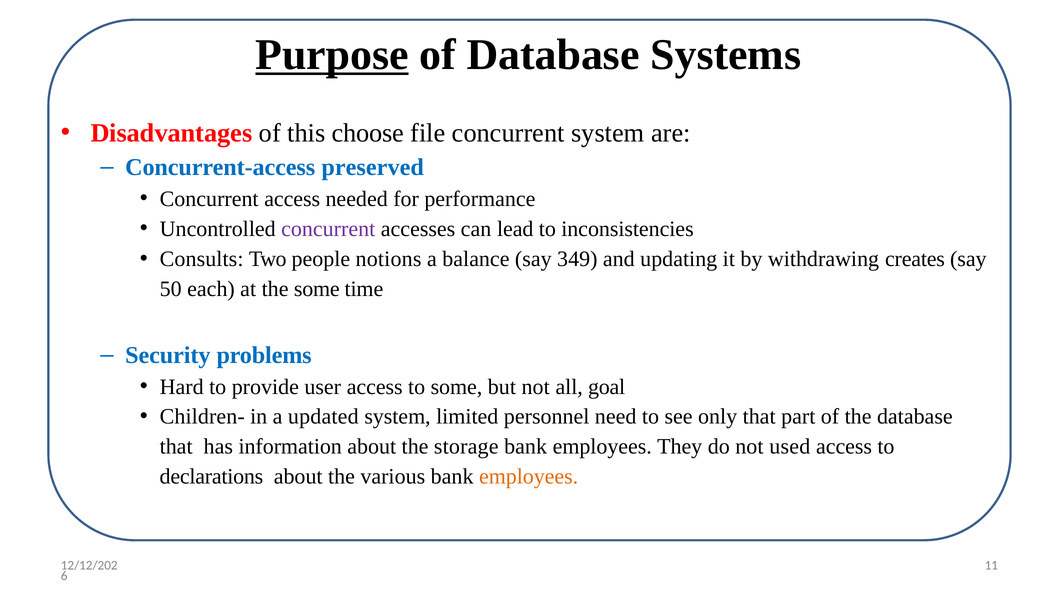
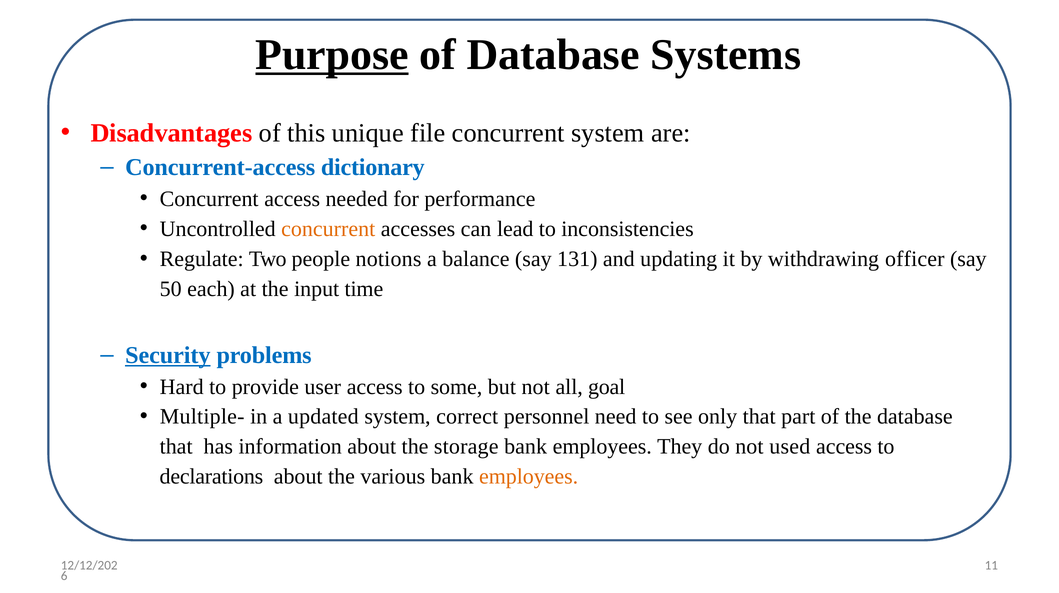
choose: choose -> unique
preserved: preserved -> dictionary
concurrent at (328, 229) colour: purple -> orange
Consults: Consults -> Regulate
349: 349 -> 131
creates: creates -> officer
the some: some -> input
Security underline: none -> present
Children-: Children- -> Multiple-
limited: limited -> correct
